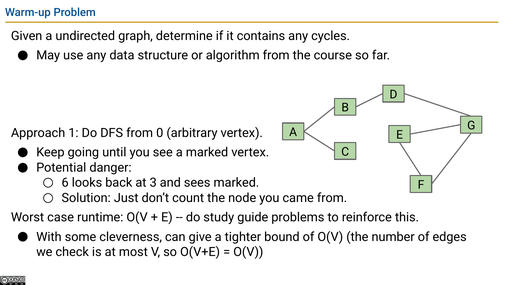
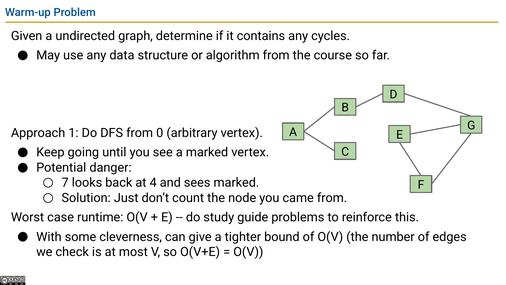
6: 6 -> 7
3: 3 -> 4
